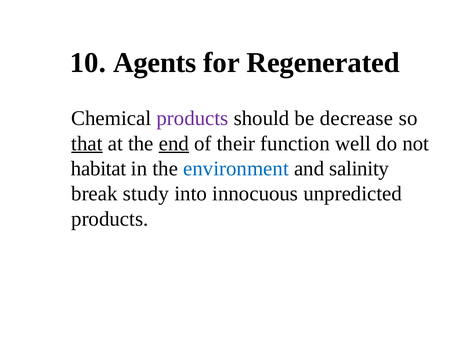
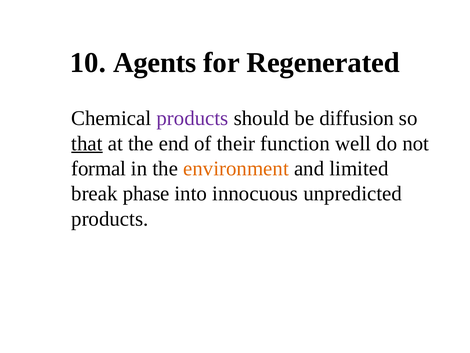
decrease: decrease -> diffusion
end underline: present -> none
habitat: habitat -> formal
environment colour: blue -> orange
salinity: salinity -> limited
study: study -> phase
